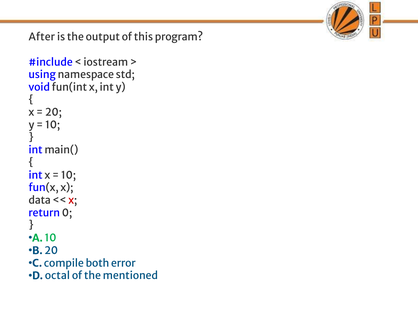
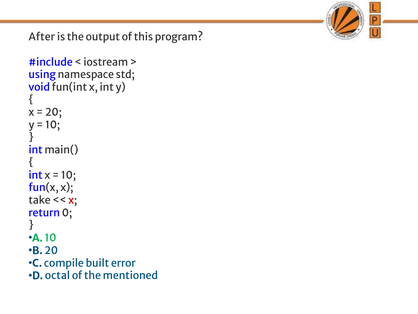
data: data -> take
both: both -> built
